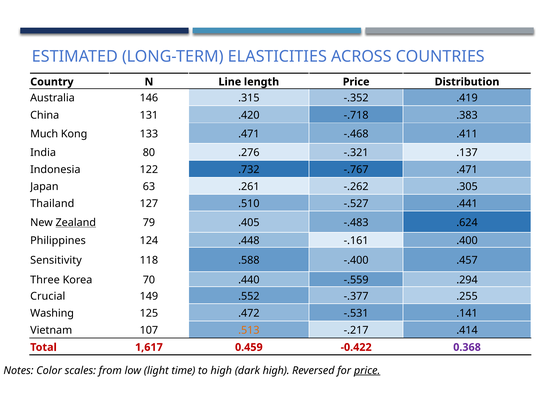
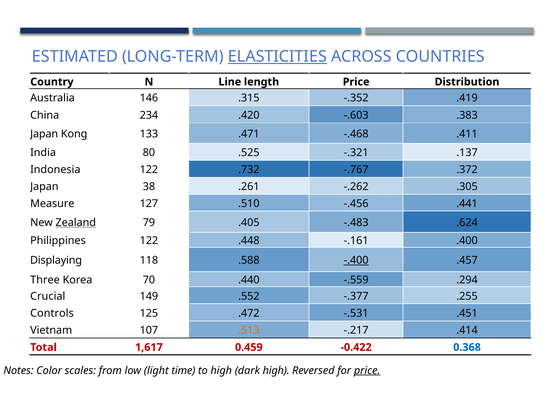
ELASTICITIES underline: none -> present
131: 131 -> 234
-.718: -.718 -> -.603
Much at (44, 134): Much -> Japan
.276: .276 -> .525
-.767 .471: .471 -> .372
63: 63 -> 38
Thailand: Thailand -> Measure
-.527: -.527 -> -.456
Philippines 124: 124 -> 122
Sensitivity: Sensitivity -> Displaying
-.400 underline: none -> present
Washing: Washing -> Controls
.141: .141 -> .451
0.368 colour: purple -> blue
